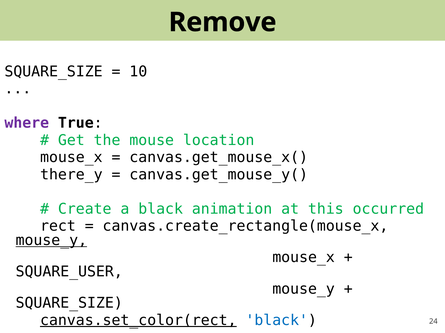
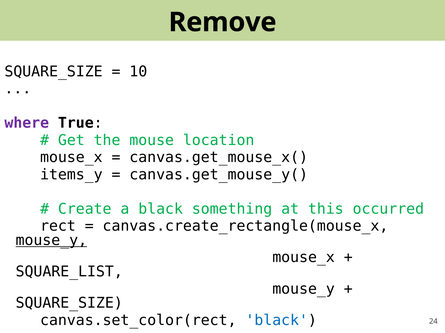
there_y: there_y -> items_y
animation: animation -> something
SQUARE_USER: SQUARE_USER -> SQUARE_LIST
canvas.set_color(rect underline: present -> none
